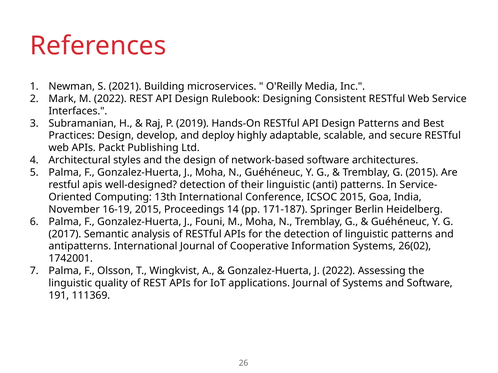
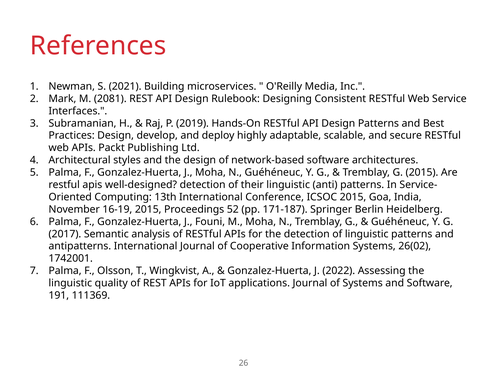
M 2022: 2022 -> 2081
14: 14 -> 52
